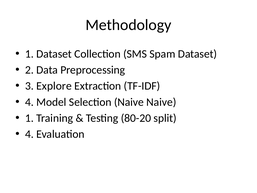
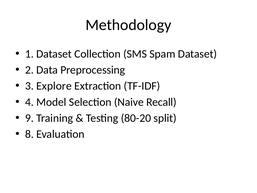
Naive Naive: Naive -> Recall
1 at (29, 118): 1 -> 9
4 at (29, 134): 4 -> 8
